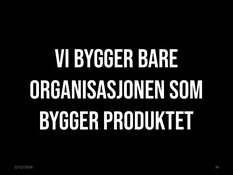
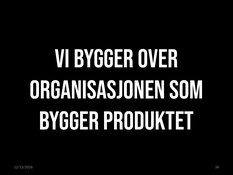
BARE: BARE -> OVER
